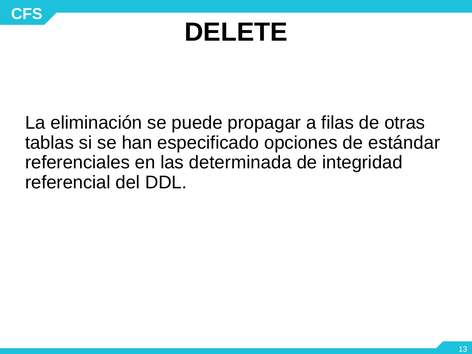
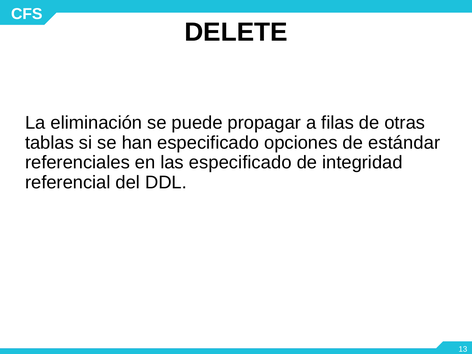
las determinada: determinada -> especificado
